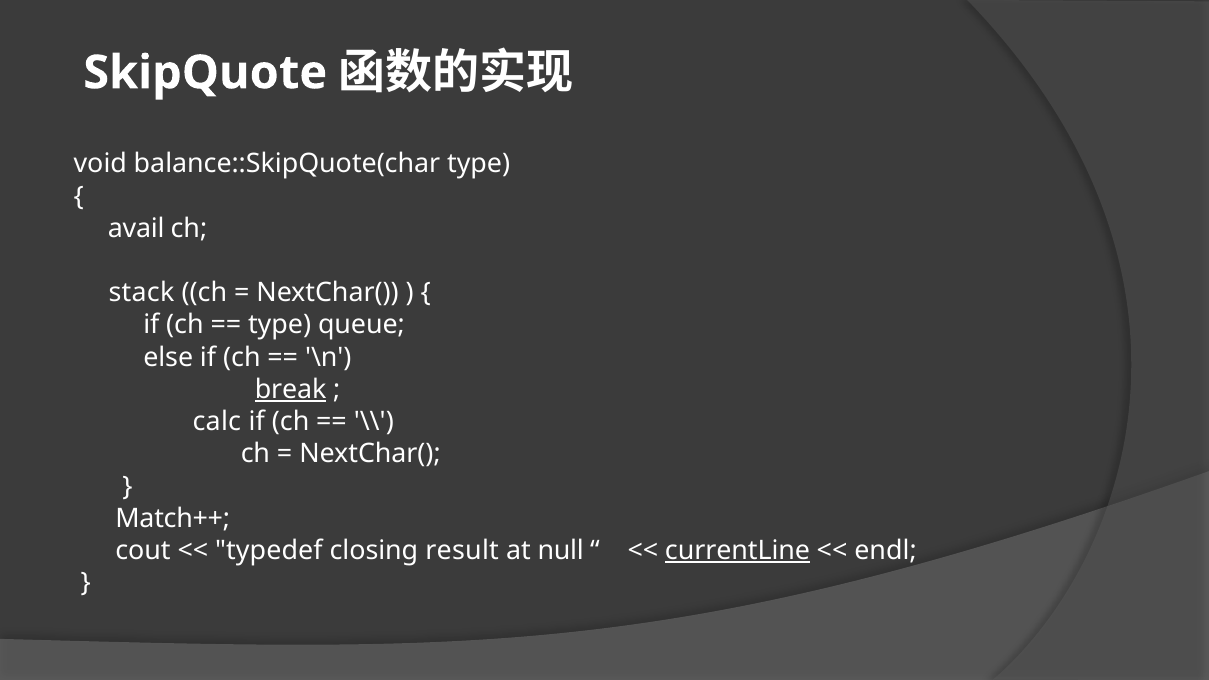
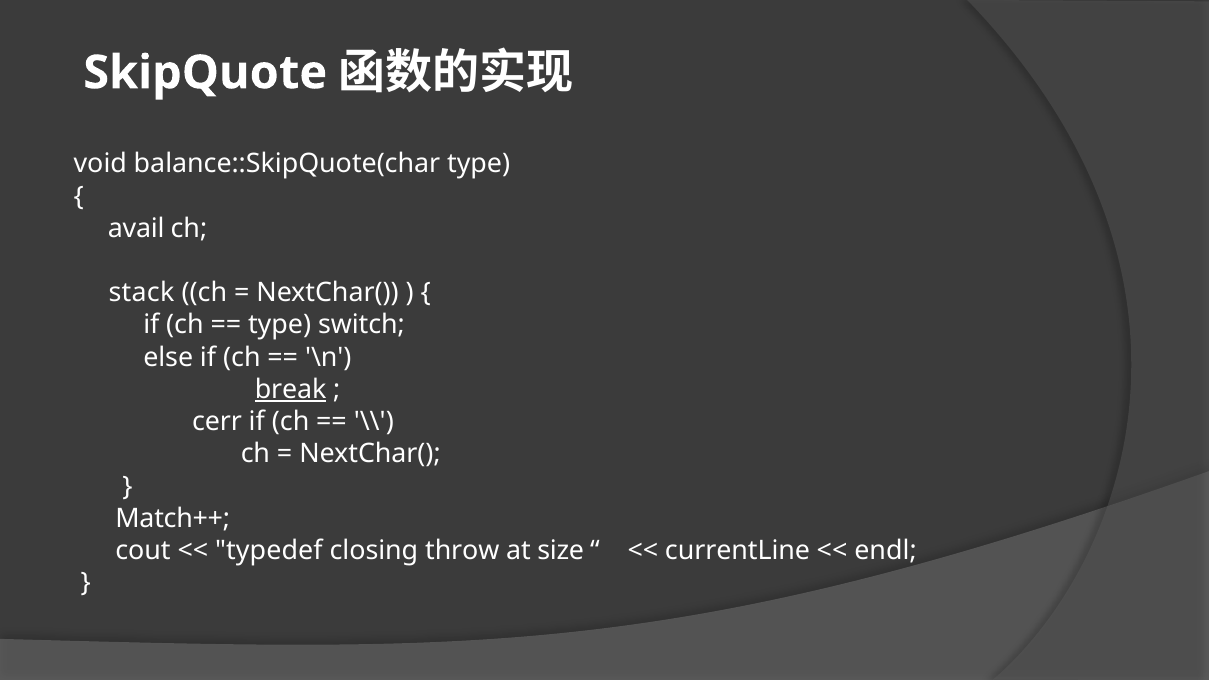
queue: queue -> switch
calc: calc -> cerr
result: result -> throw
null: null -> size
currentLine underline: present -> none
